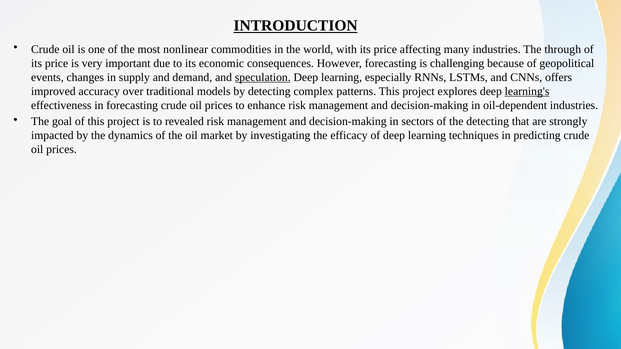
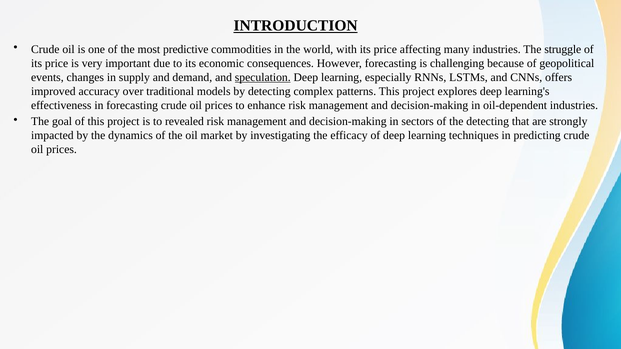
nonlinear: nonlinear -> predictive
through: through -> struggle
learning's underline: present -> none
